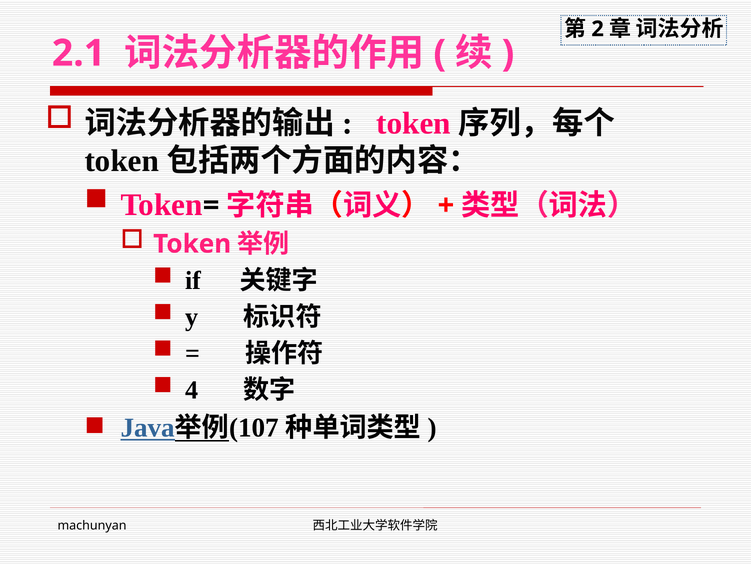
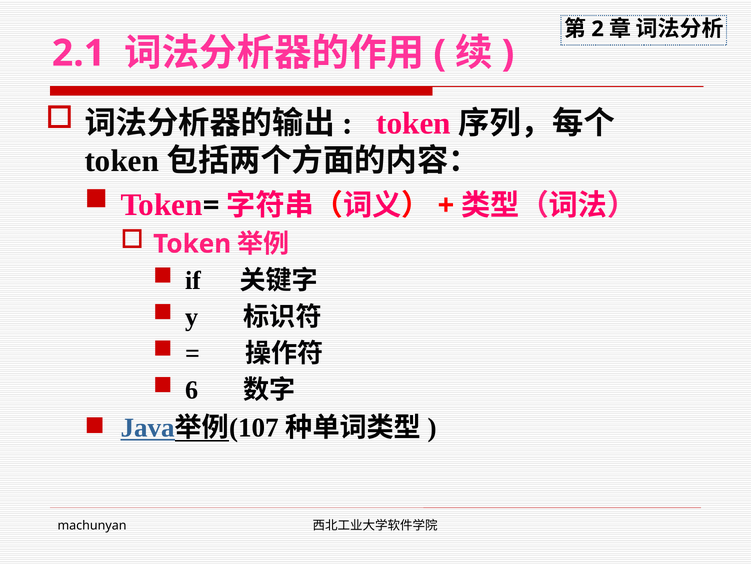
4: 4 -> 6
